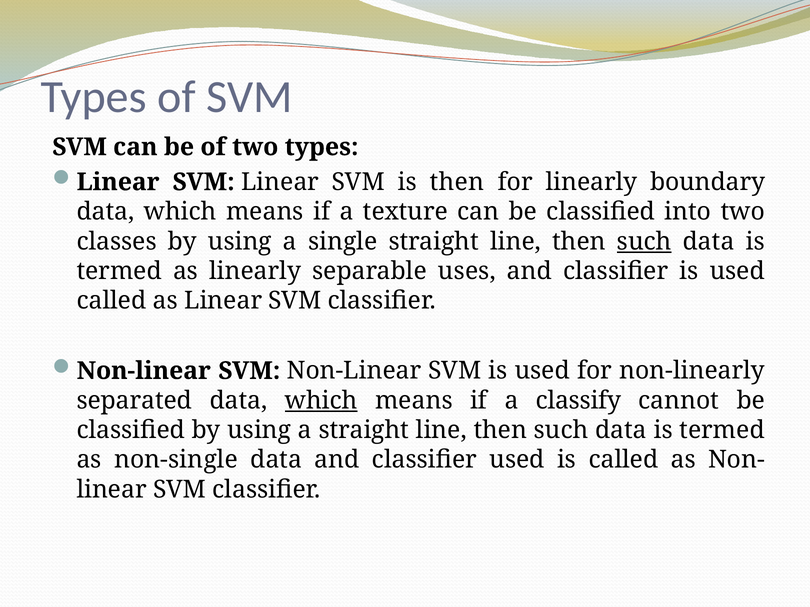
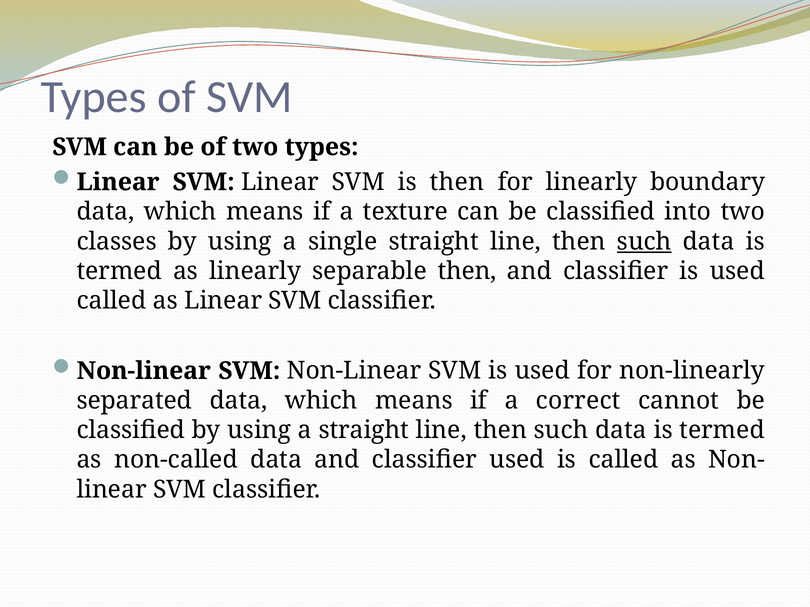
separable uses: uses -> then
which at (321, 401) underline: present -> none
classify: classify -> correct
non-single: non-single -> non-called
